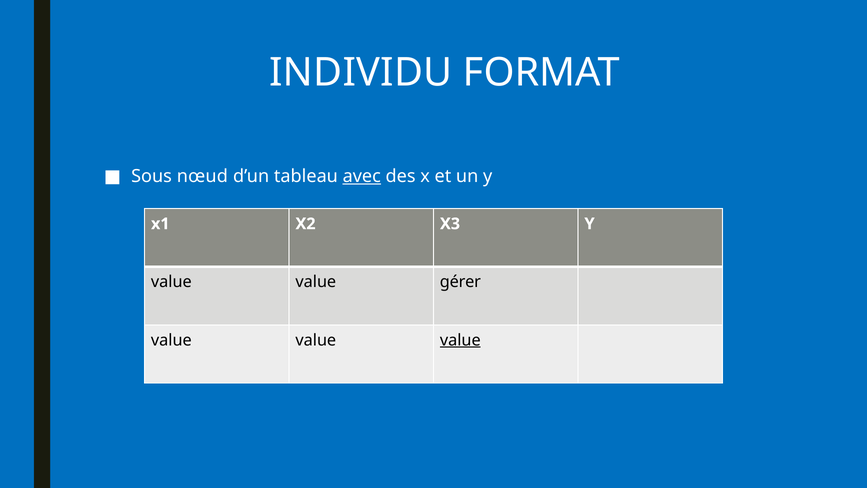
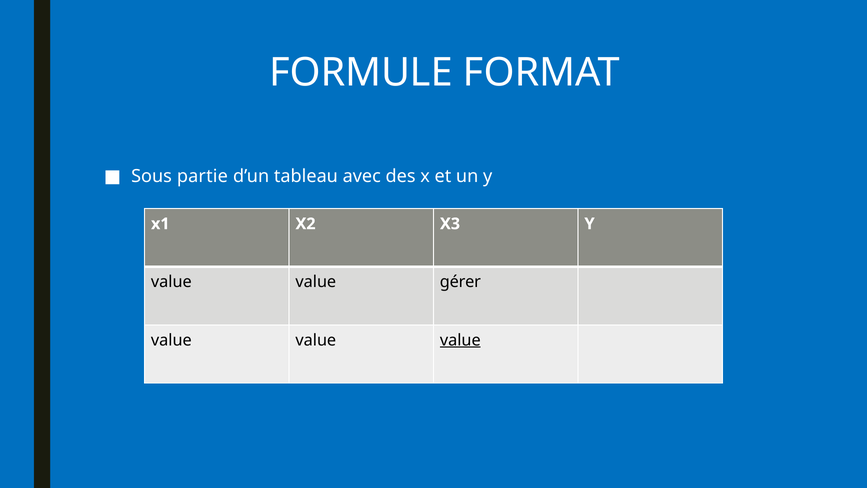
INDIVIDU: INDIVIDU -> FORMULE
nœud: nœud -> partie
avec underline: present -> none
